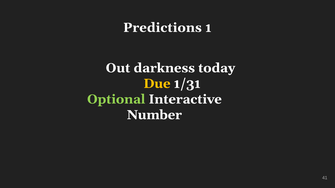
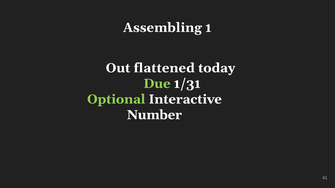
Predictions: Predictions -> Assembling
darkness: darkness -> flattened
Due colour: yellow -> light green
